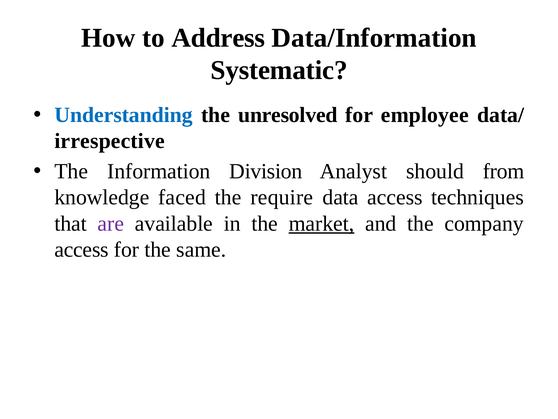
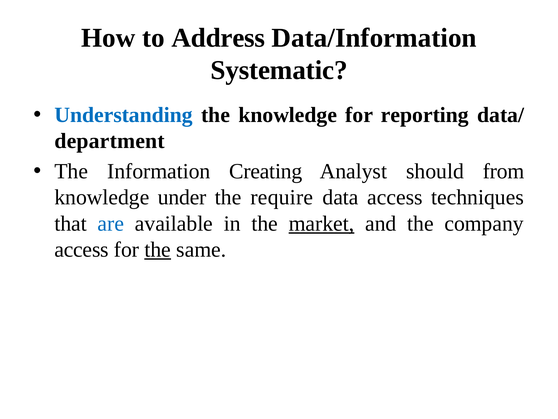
the unresolved: unresolved -> knowledge
employee: employee -> reporting
irrespective: irrespective -> department
Division: Division -> Creating
faced: faced -> under
are colour: purple -> blue
the at (158, 249) underline: none -> present
